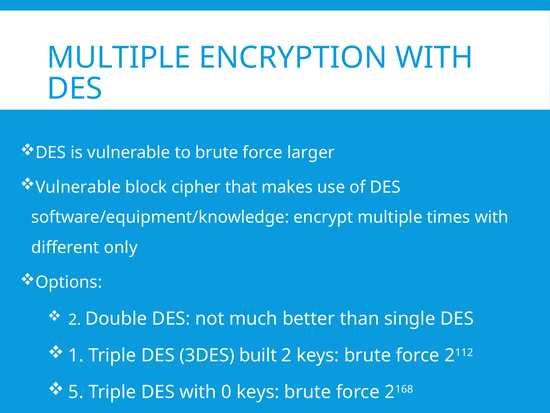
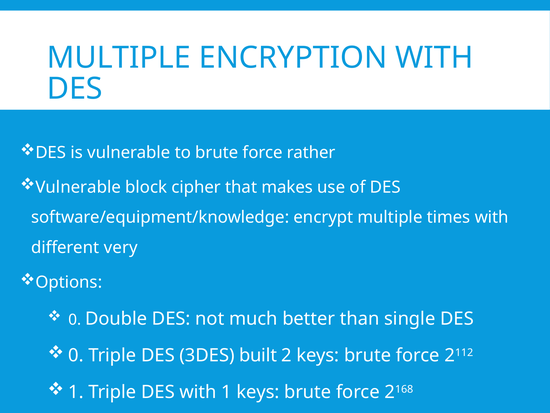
larger: larger -> rather
only: only -> very
2 at (75, 319): 2 -> 0
1 at (76, 355): 1 -> 0
5 at (76, 392): 5 -> 1
with 0: 0 -> 1
